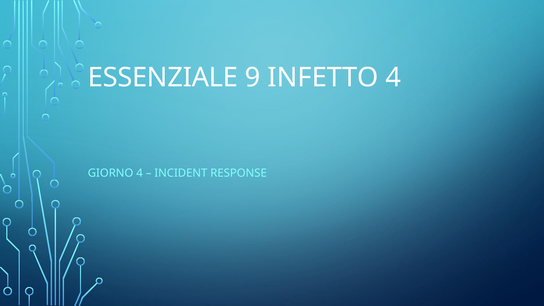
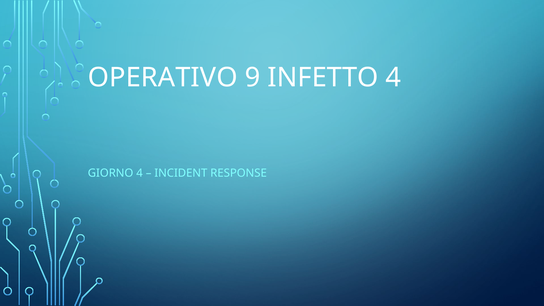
ESSENZIALE: ESSENZIALE -> OPERATIVO
